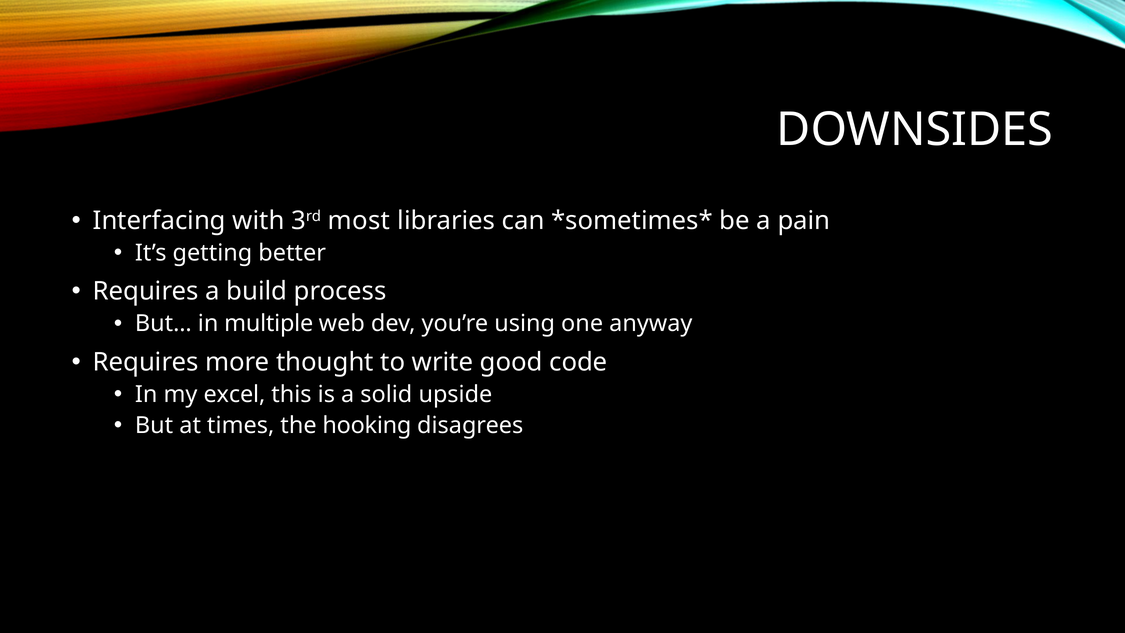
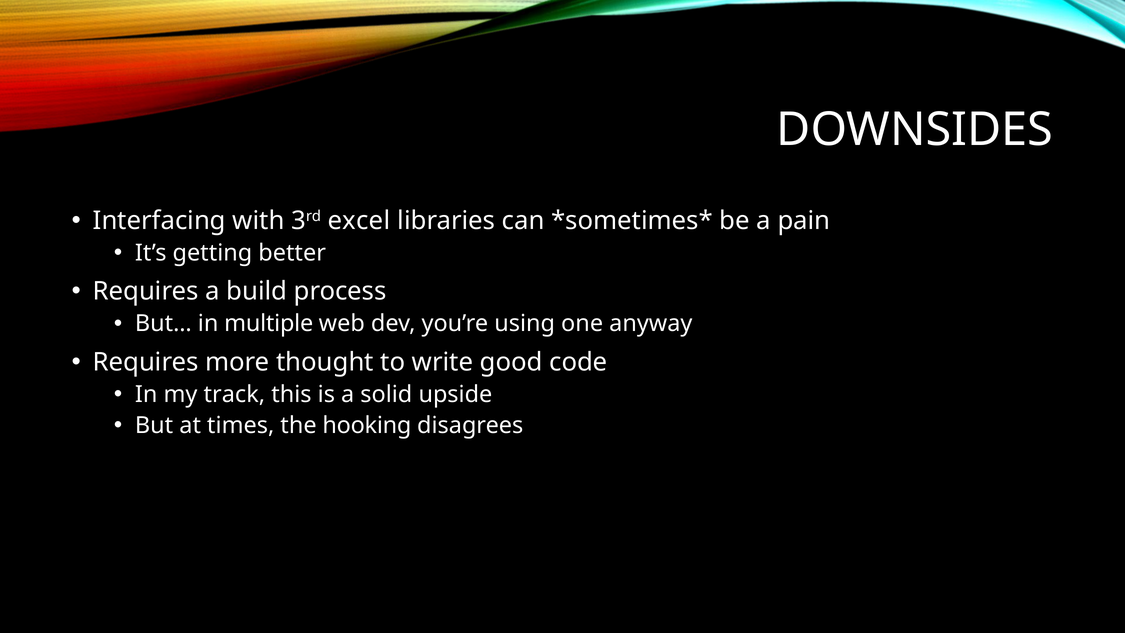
most: most -> excel
excel: excel -> track
